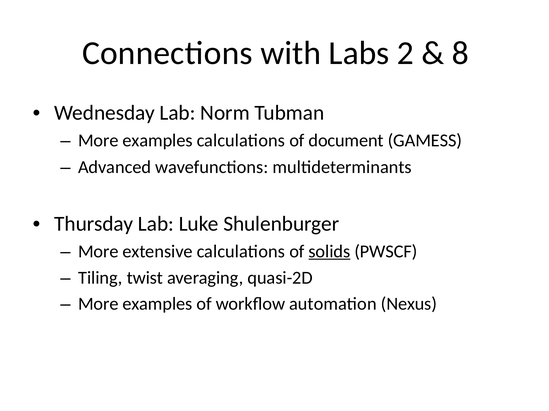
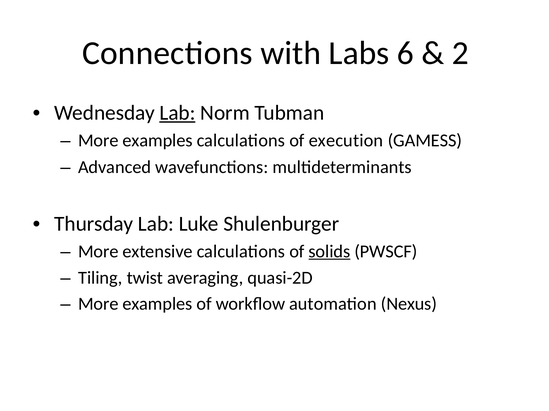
2: 2 -> 6
8: 8 -> 2
Lab at (177, 113) underline: none -> present
document: document -> execution
